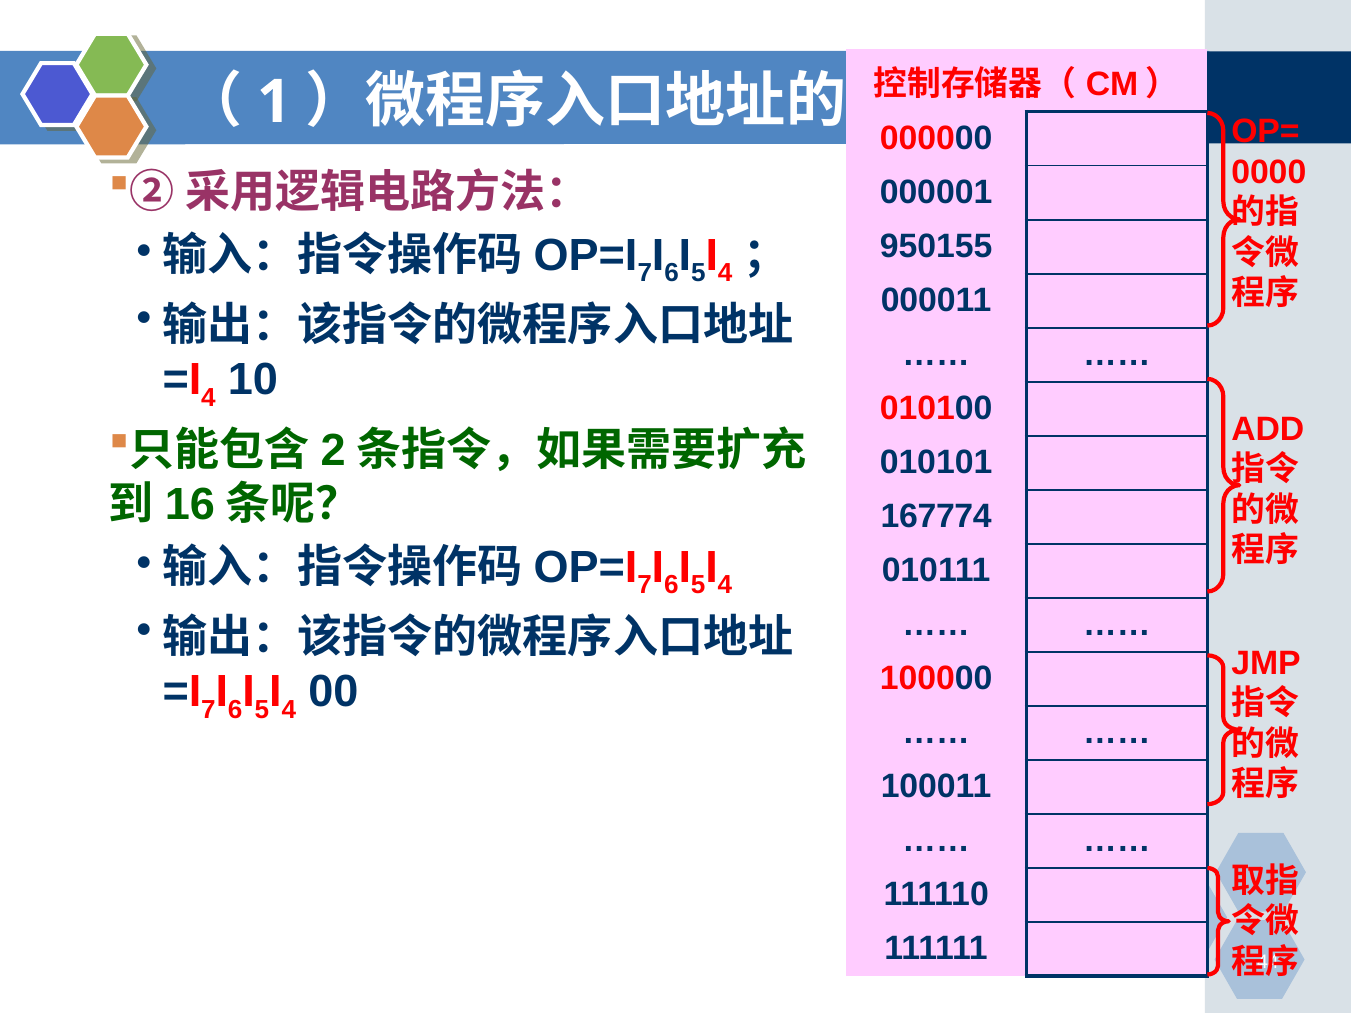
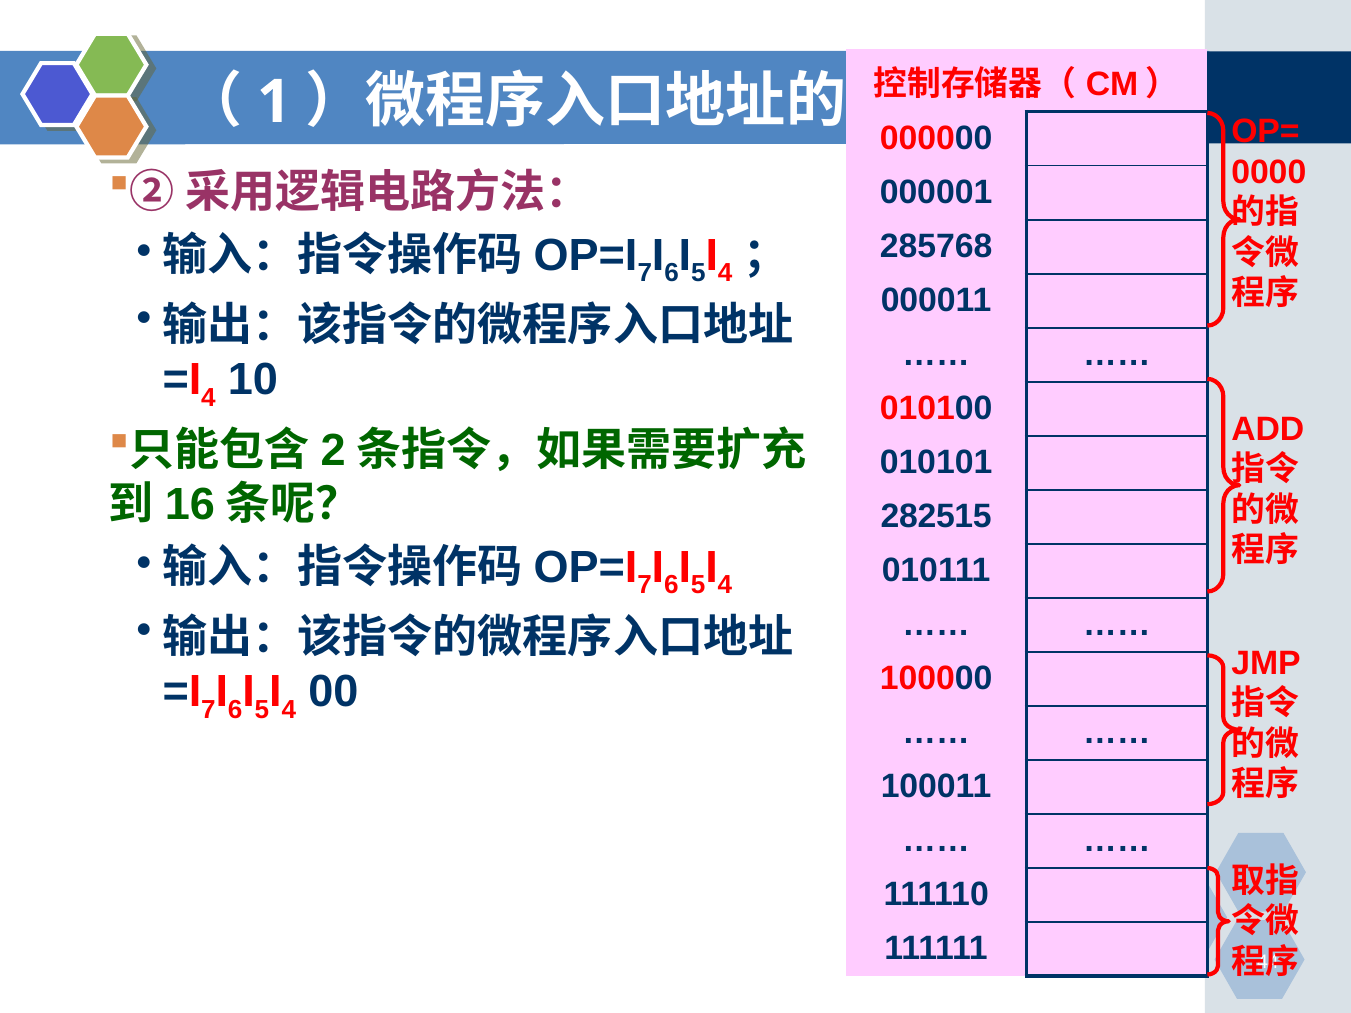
950155: 950155 -> 285768
167774: 167774 -> 282515
